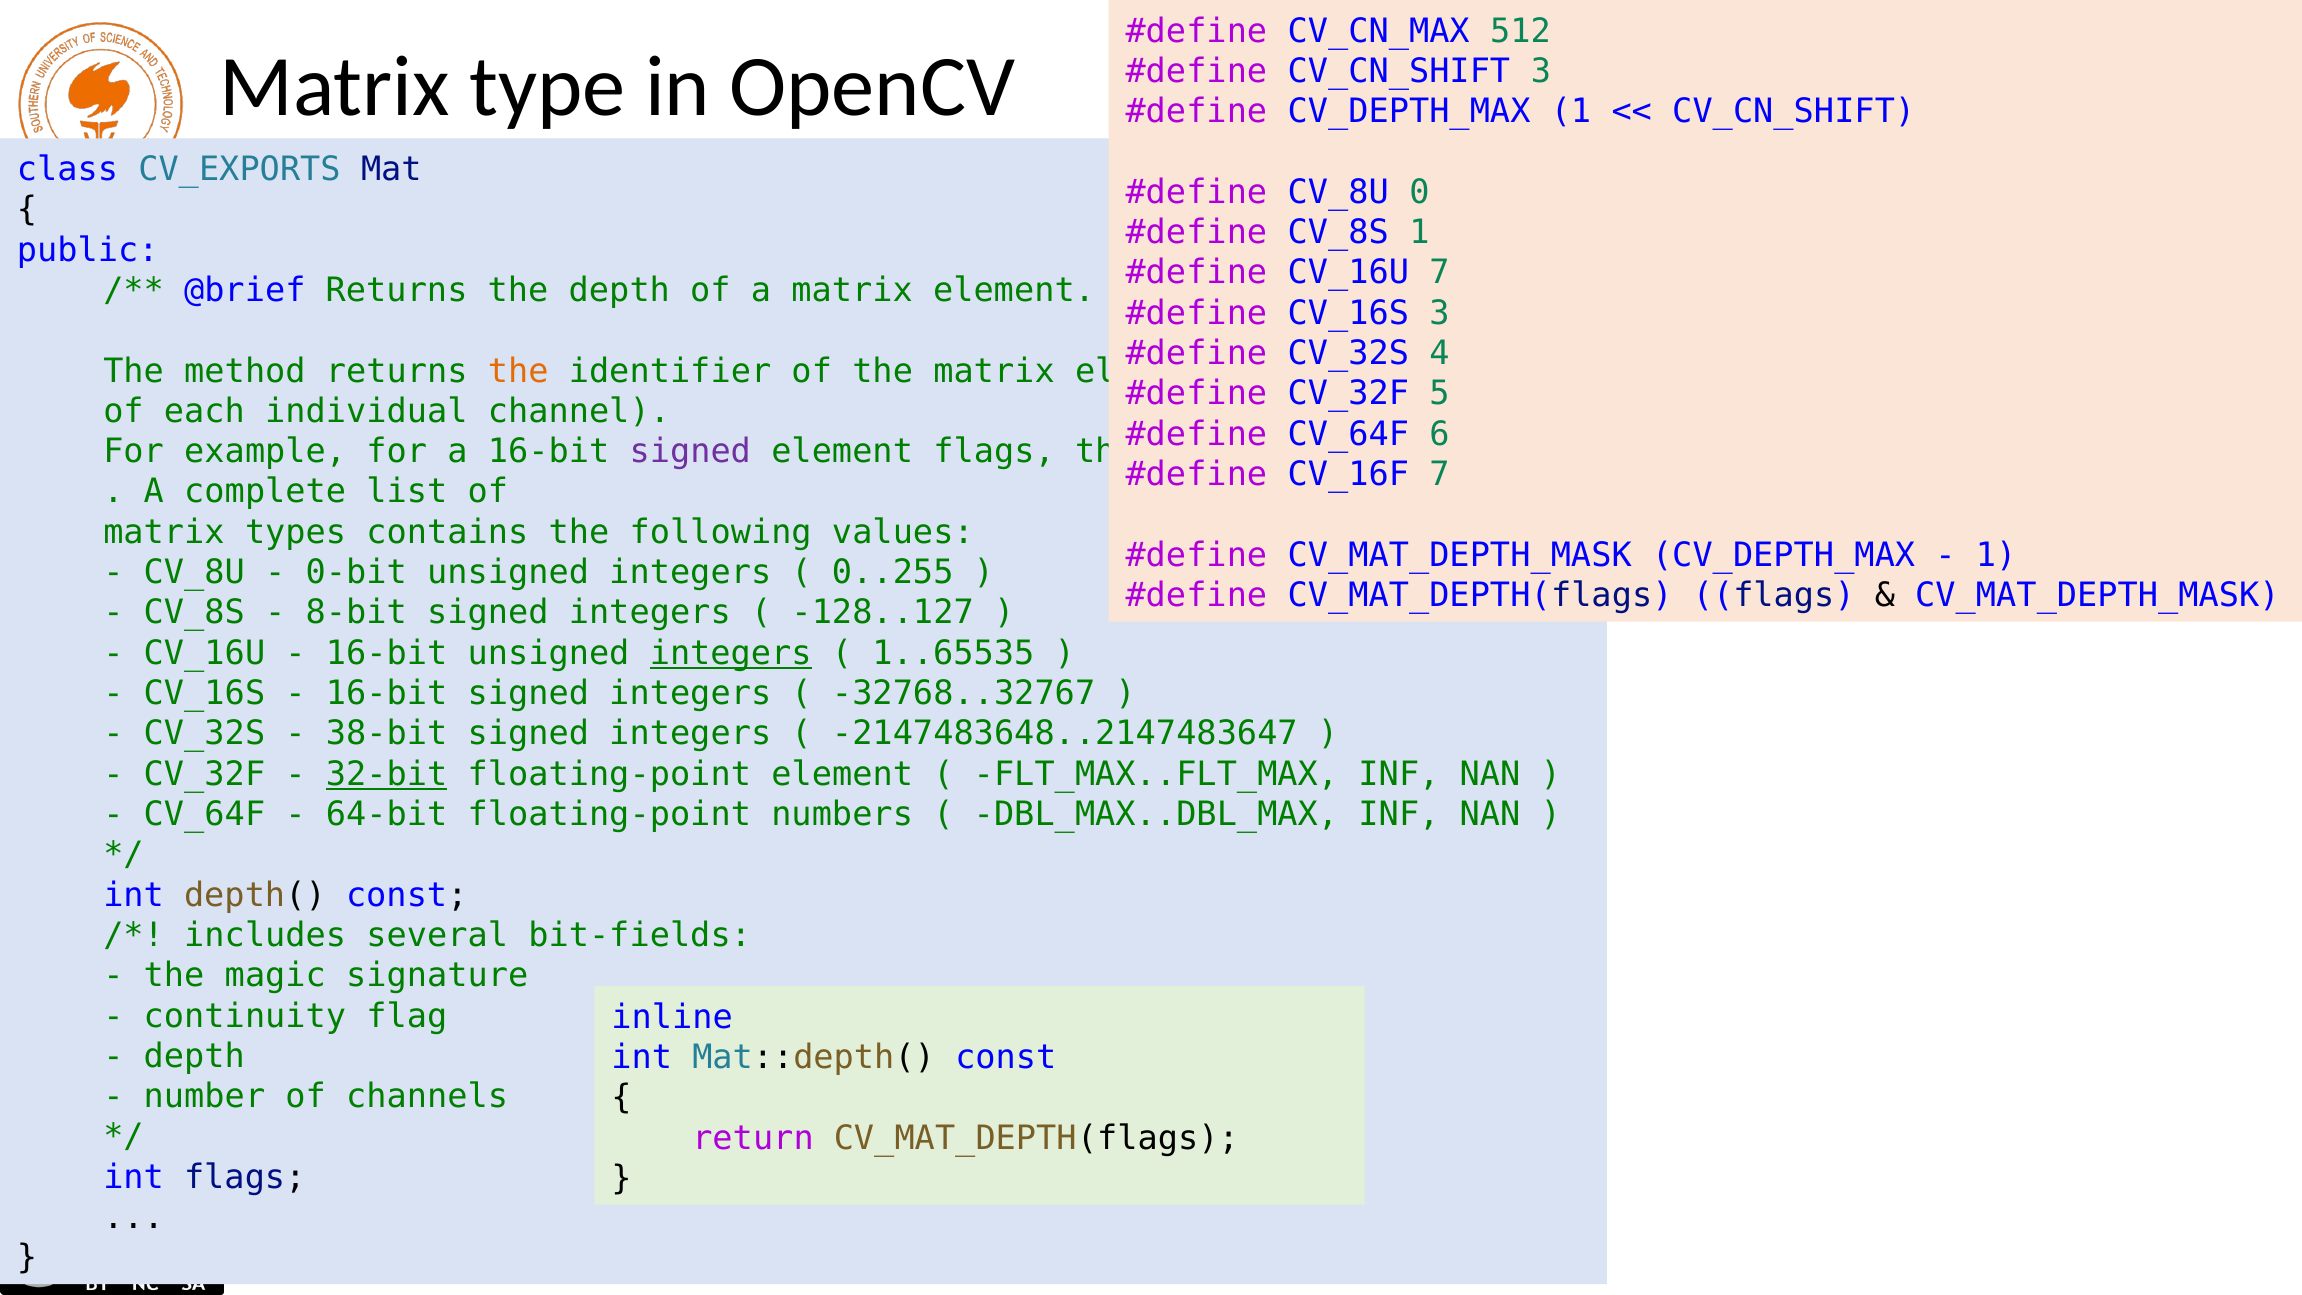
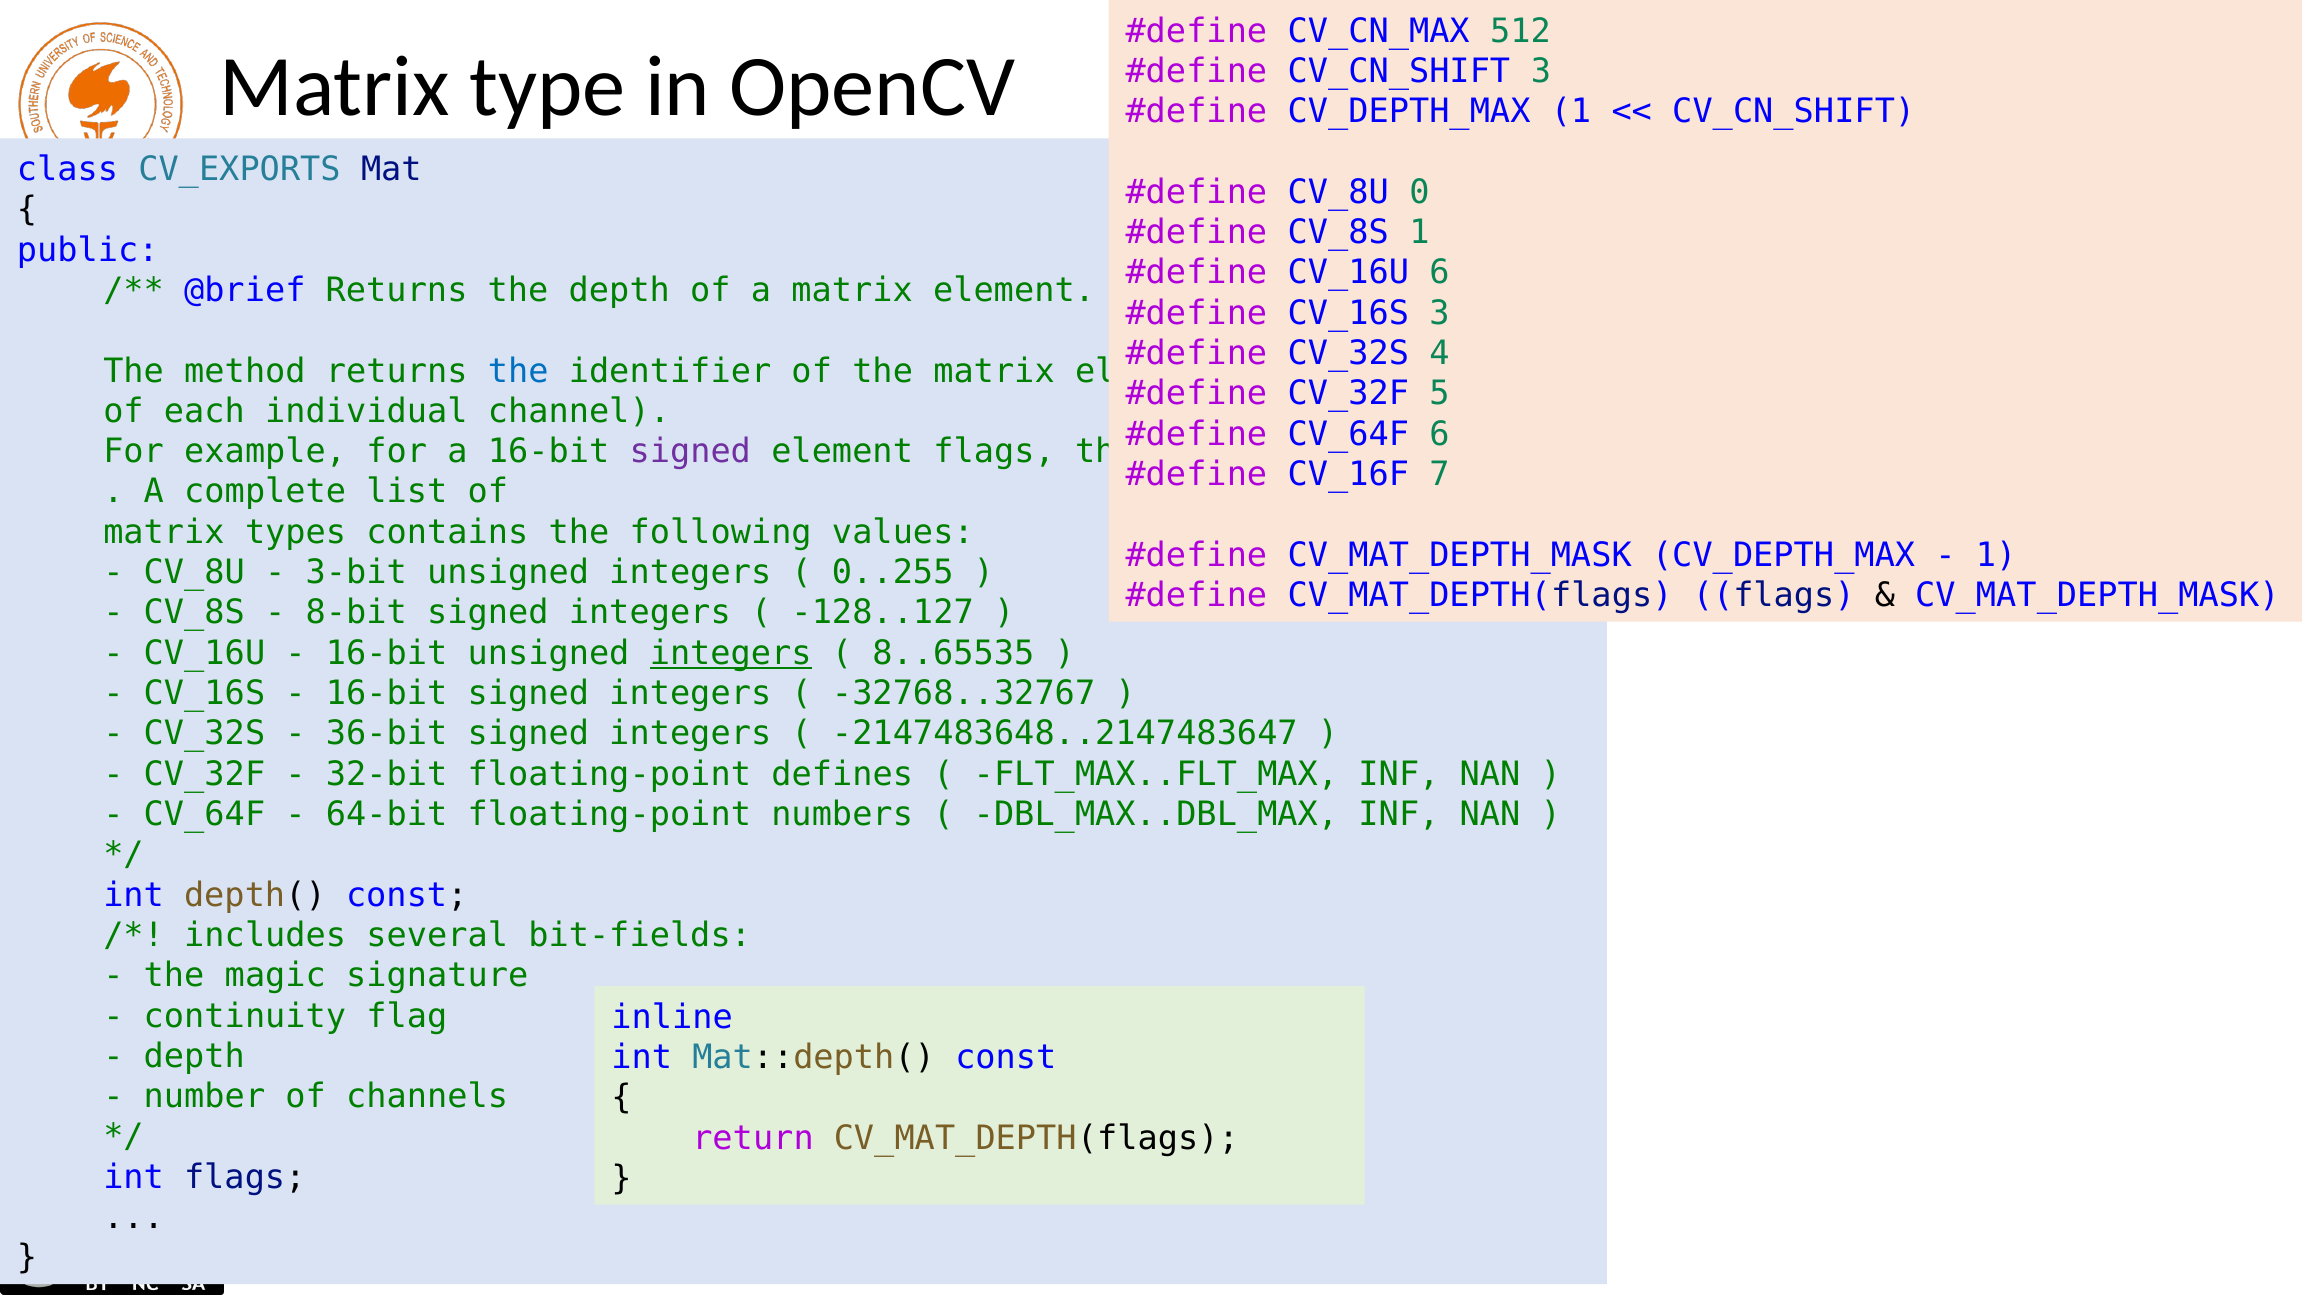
CV_16U 7: 7 -> 6
the at (518, 371) colour: orange -> blue
0-bit: 0-bit -> 3-bit
1..65535: 1..65535 -> 8..65535
38-bit: 38-bit -> 36-bit
32-bit underline: present -> none
floating-point element: element -> defines
